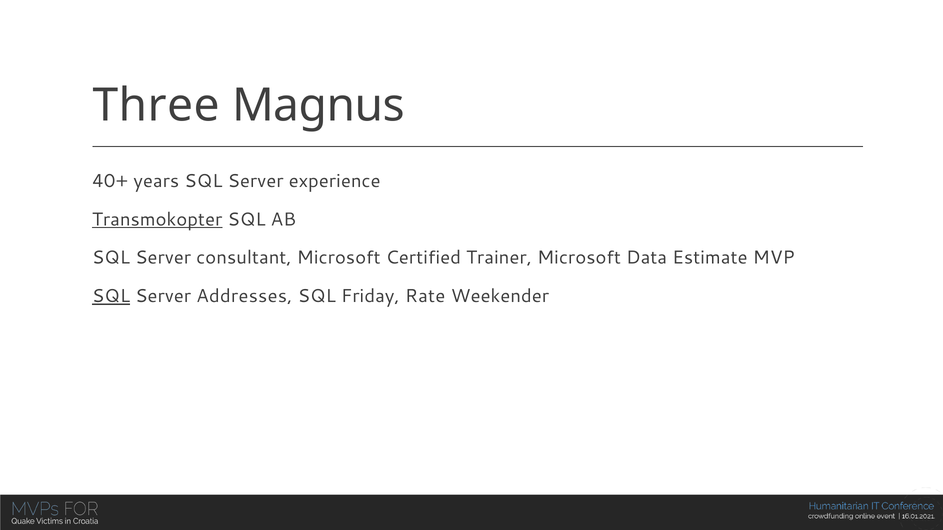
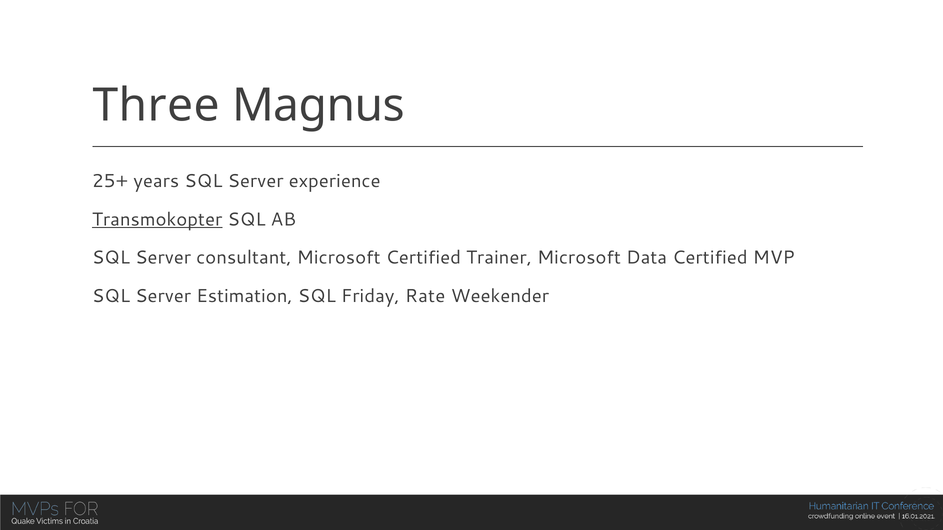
40+: 40+ -> 25+
Data Estimate: Estimate -> Certified
SQL at (111, 296) underline: present -> none
Addresses: Addresses -> Estimation
